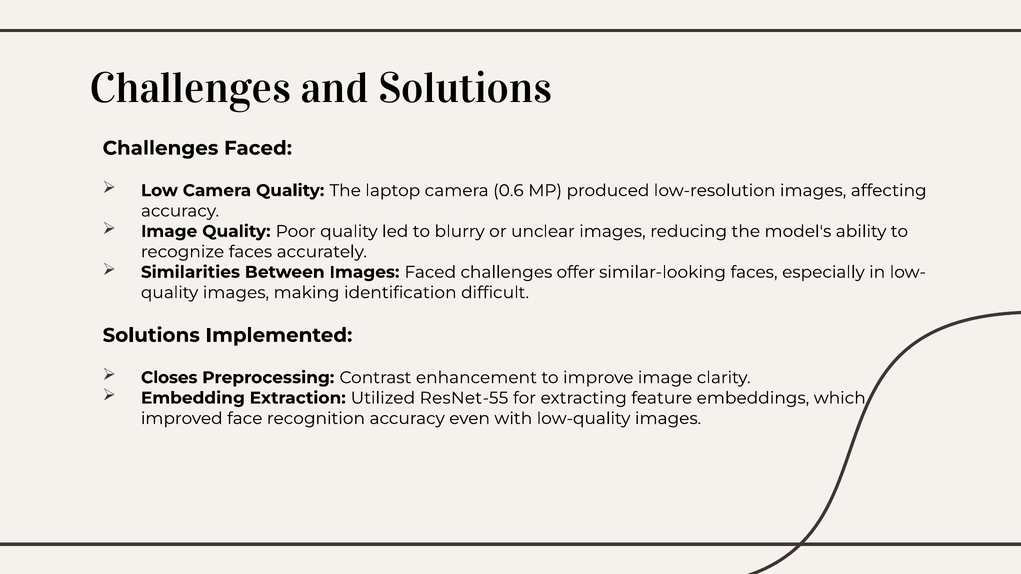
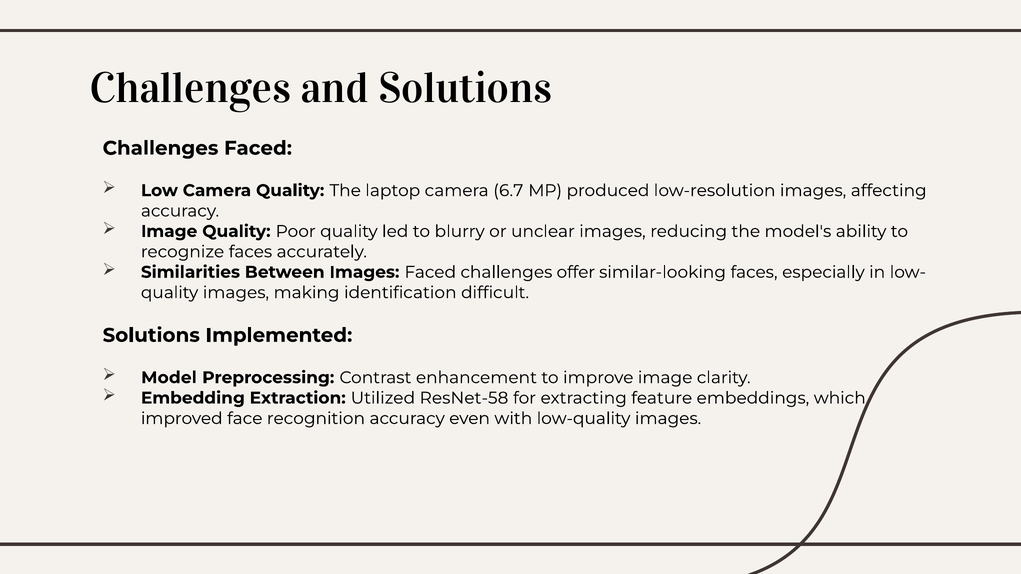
0.6: 0.6 -> 6.7
Closes: Closes -> Model
ResNet-55: ResNet-55 -> ResNet-58
